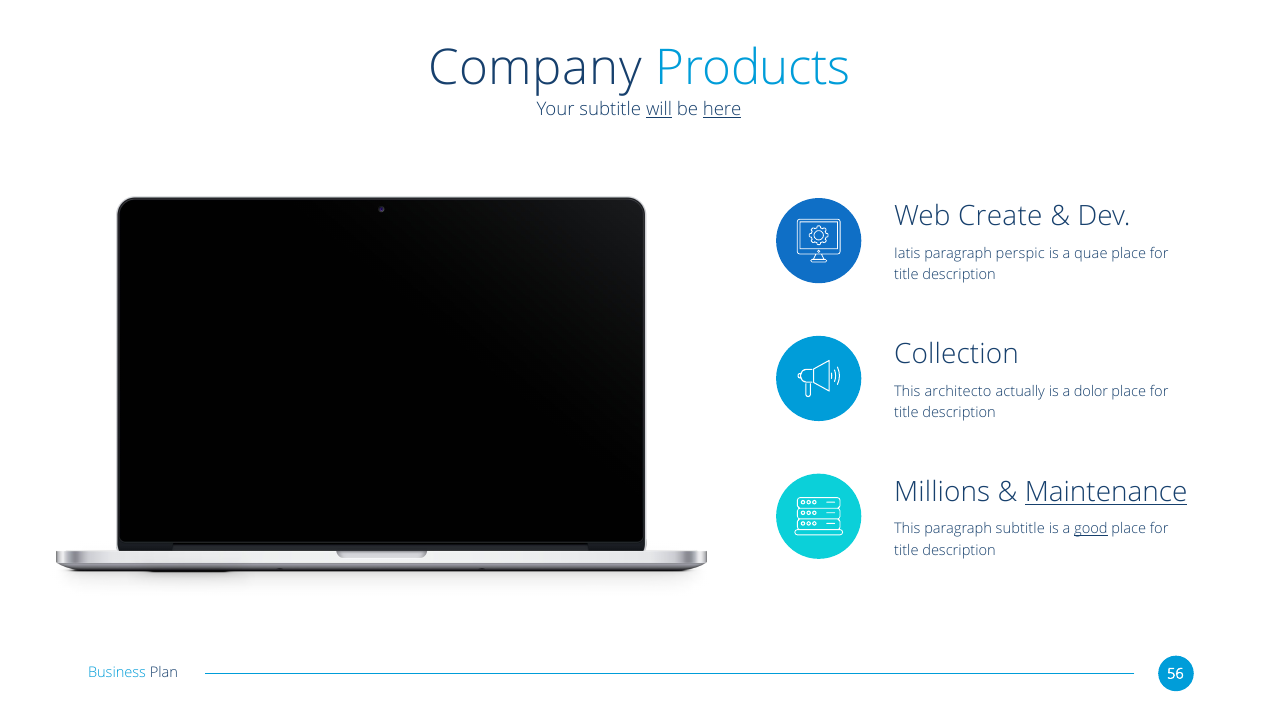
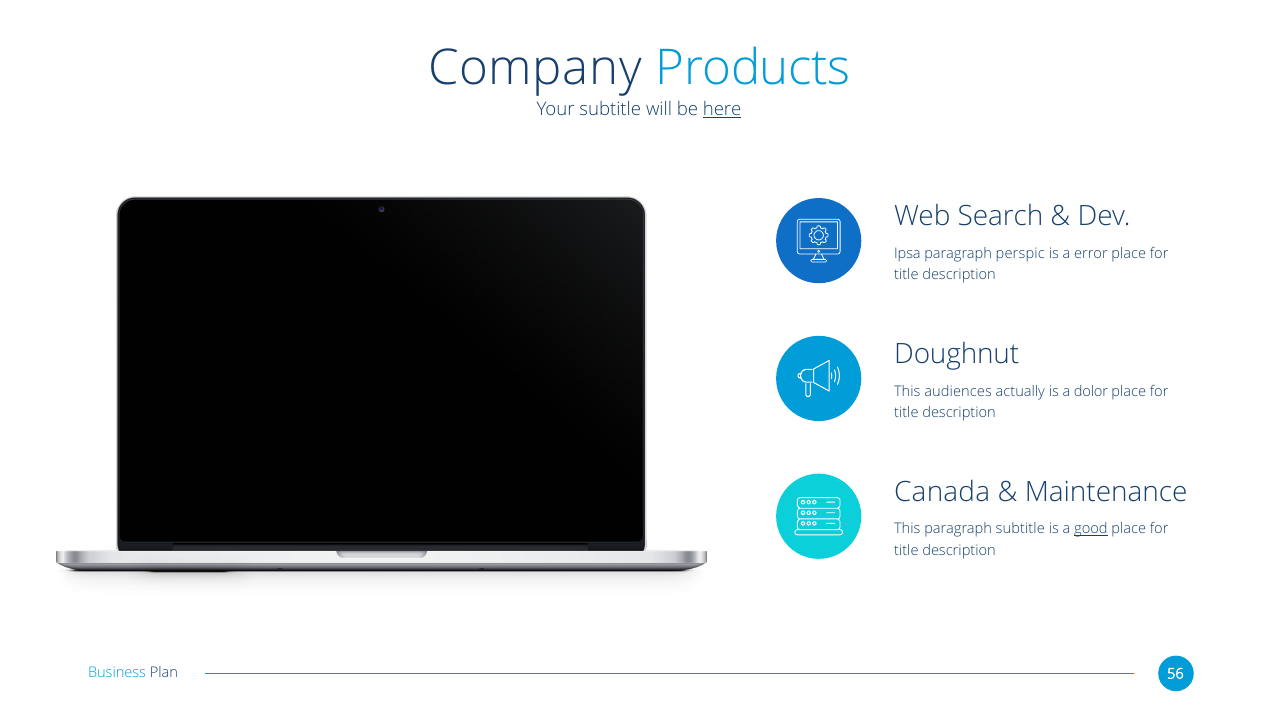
will underline: present -> none
Create: Create -> Search
Iatis: Iatis -> Ipsa
quae: quae -> error
Collection: Collection -> Doughnut
architecto: architecto -> audiences
Millions: Millions -> Canada
Maintenance underline: present -> none
